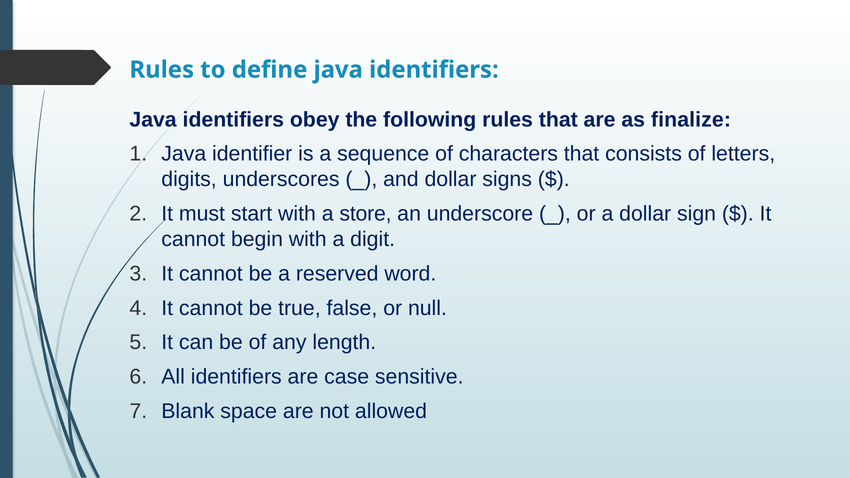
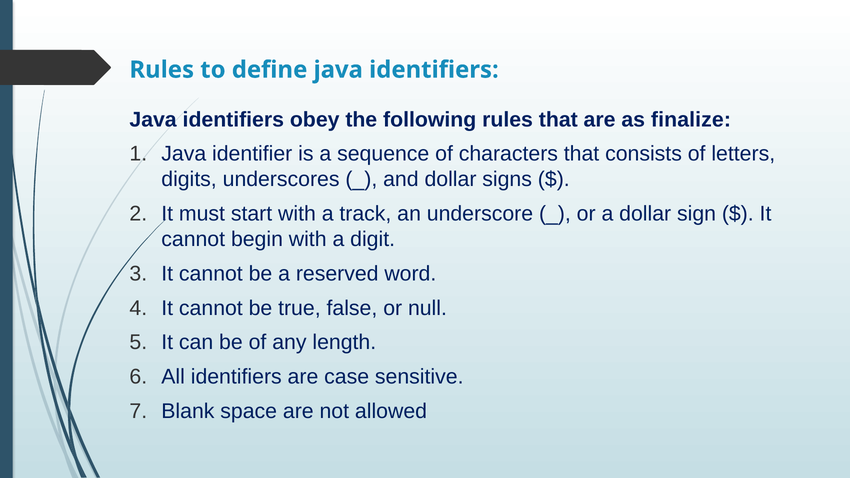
store: store -> track
